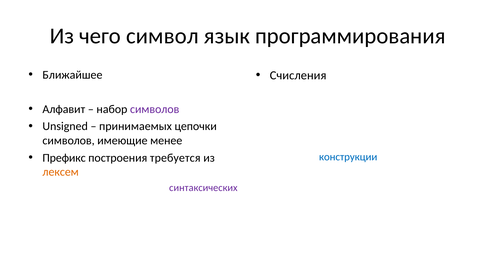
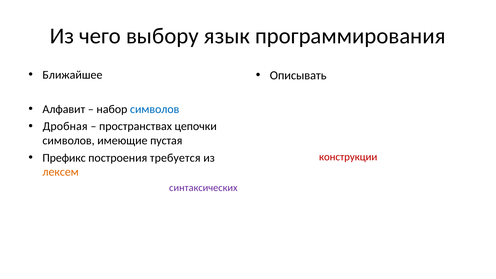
чего символ: символ -> выбору
Счисления: Счисления -> Описывать
символов at (155, 109) colour: purple -> blue
Unsigned: Unsigned -> Дробная
принимаемых: принимаемых -> пространствах
менее: менее -> пустая
конструкции colour: blue -> red
